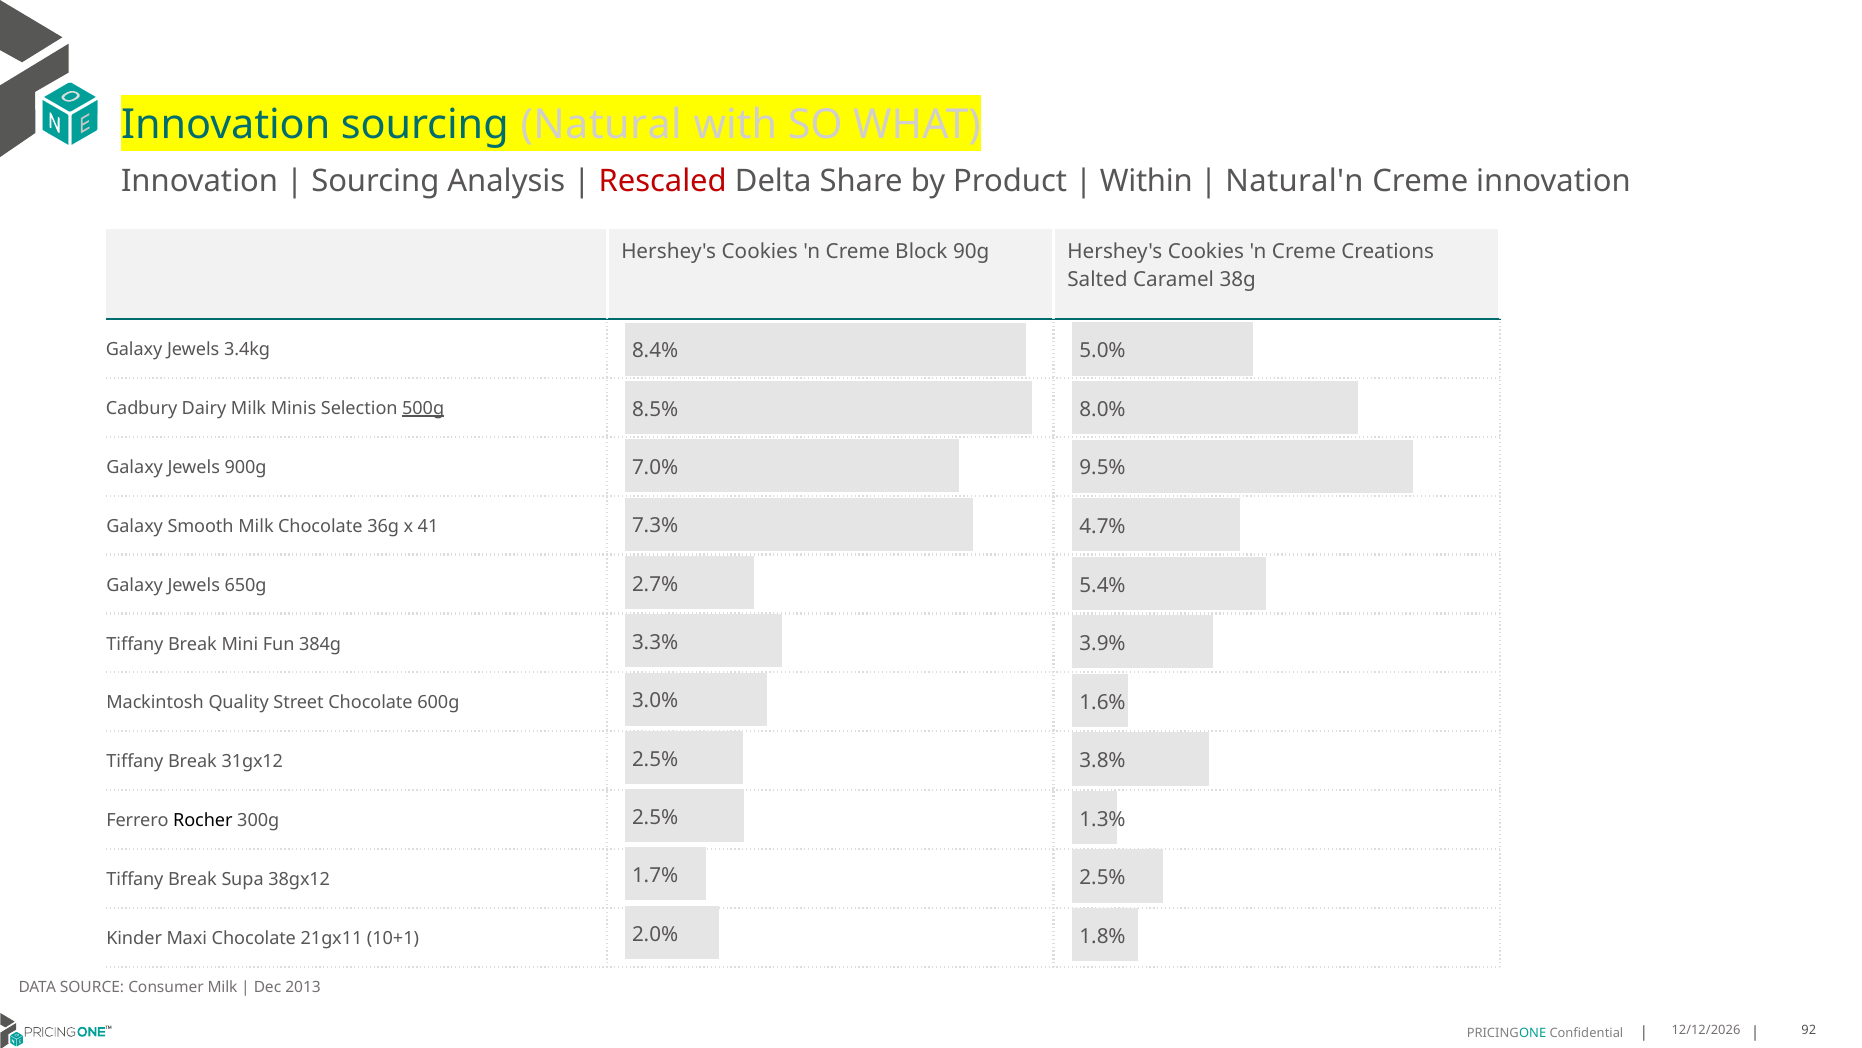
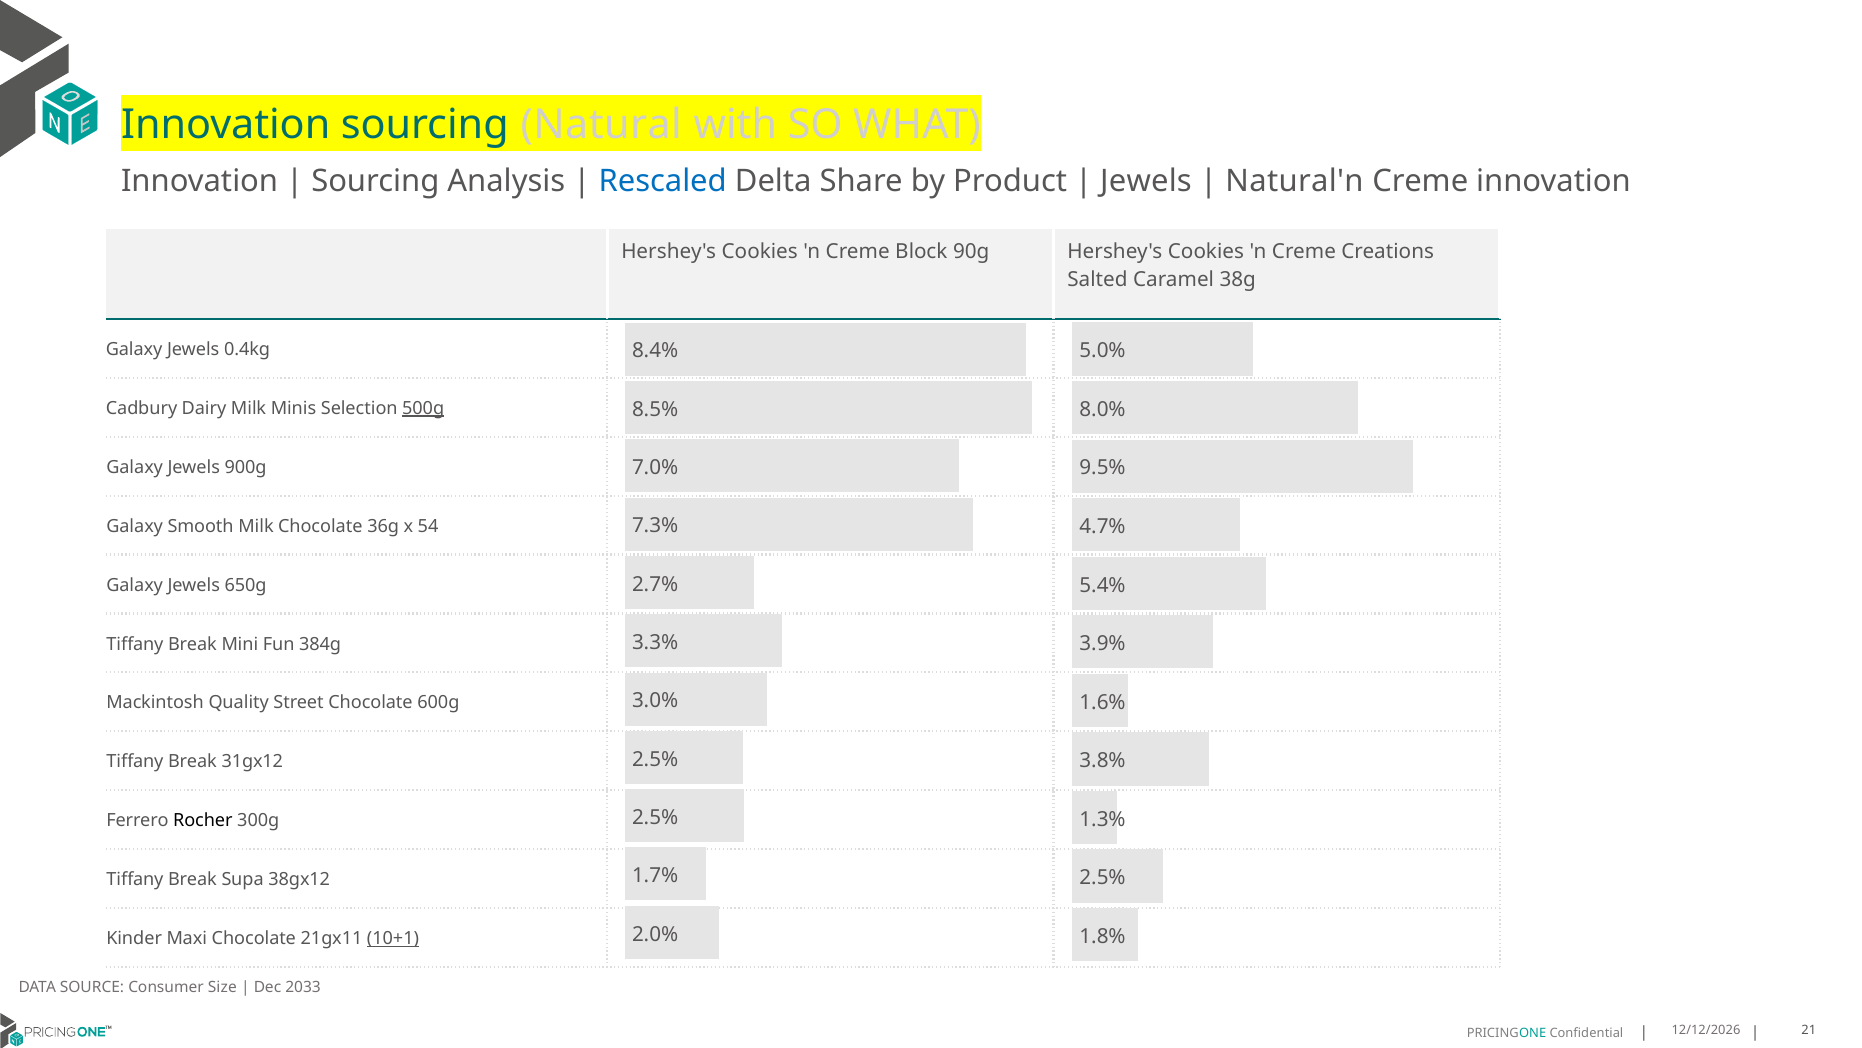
Rescaled colour: red -> blue
Within at (1146, 182): Within -> Jewels
3.4kg: 3.4kg -> 0.4kg
41: 41 -> 54
10+1 underline: none -> present
Consumer Milk: Milk -> Size
2013: 2013 -> 2033
92: 92 -> 21
